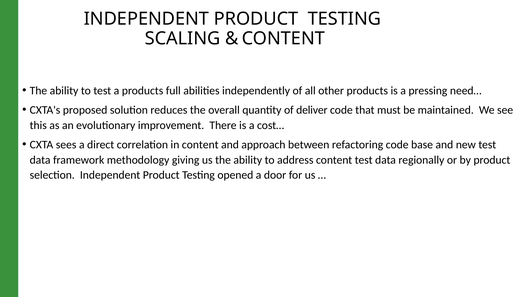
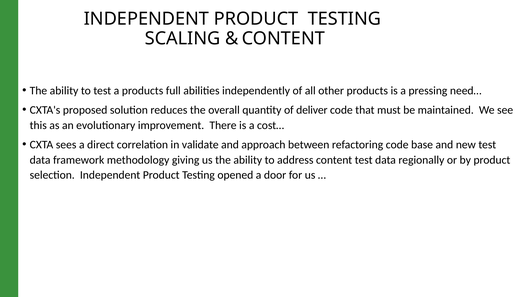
in content: content -> validate
